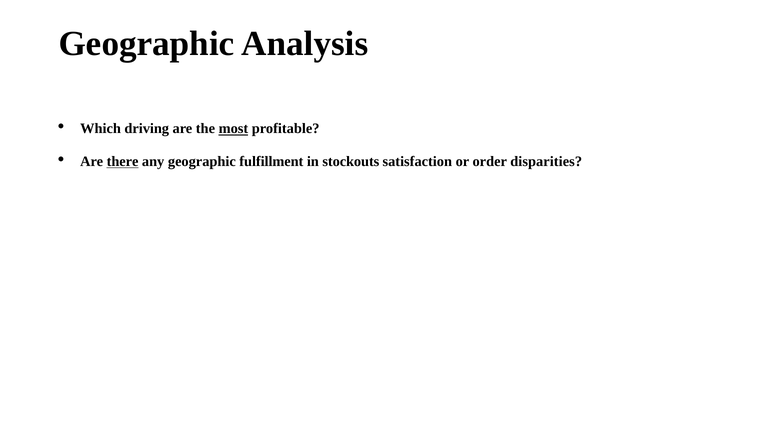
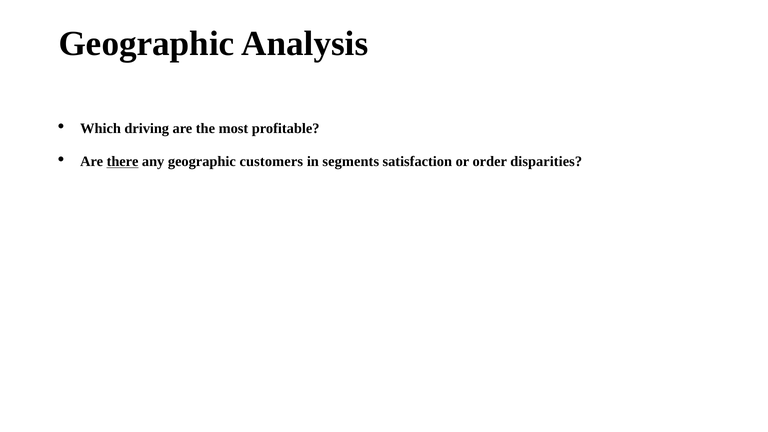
most underline: present -> none
fulfillment: fulfillment -> customers
stockouts: stockouts -> segments
